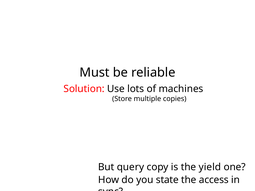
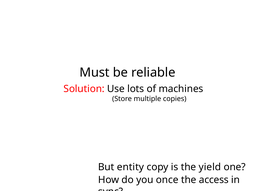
query: query -> entity
state: state -> once
